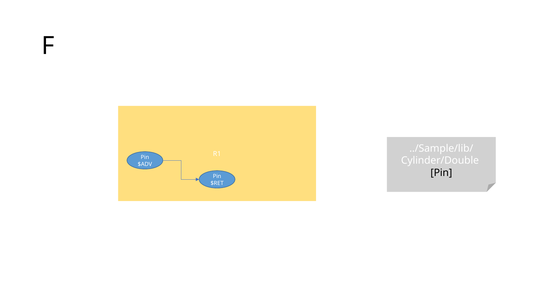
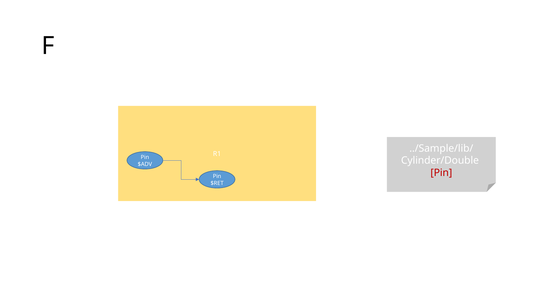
Pin at (441, 173) colour: black -> red
